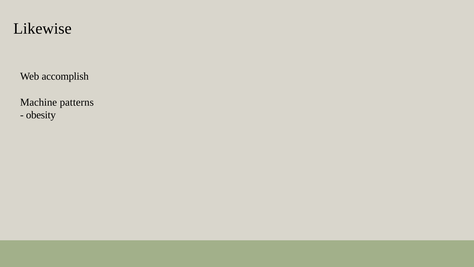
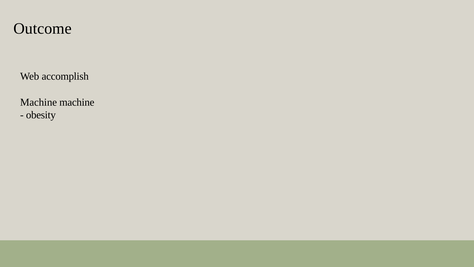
Likewise: Likewise -> Outcome
Machine patterns: patterns -> machine
